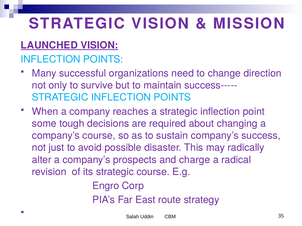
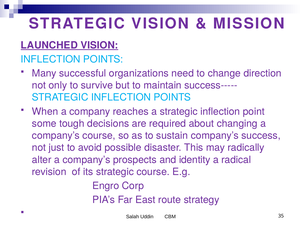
charge: charge -> identity
